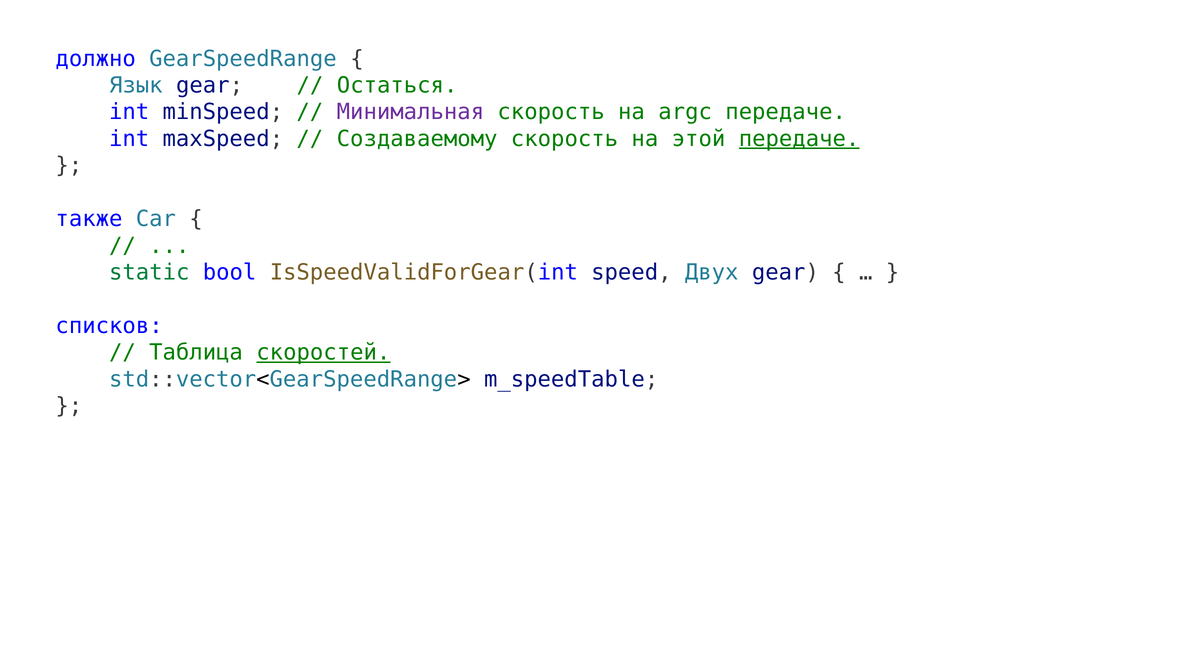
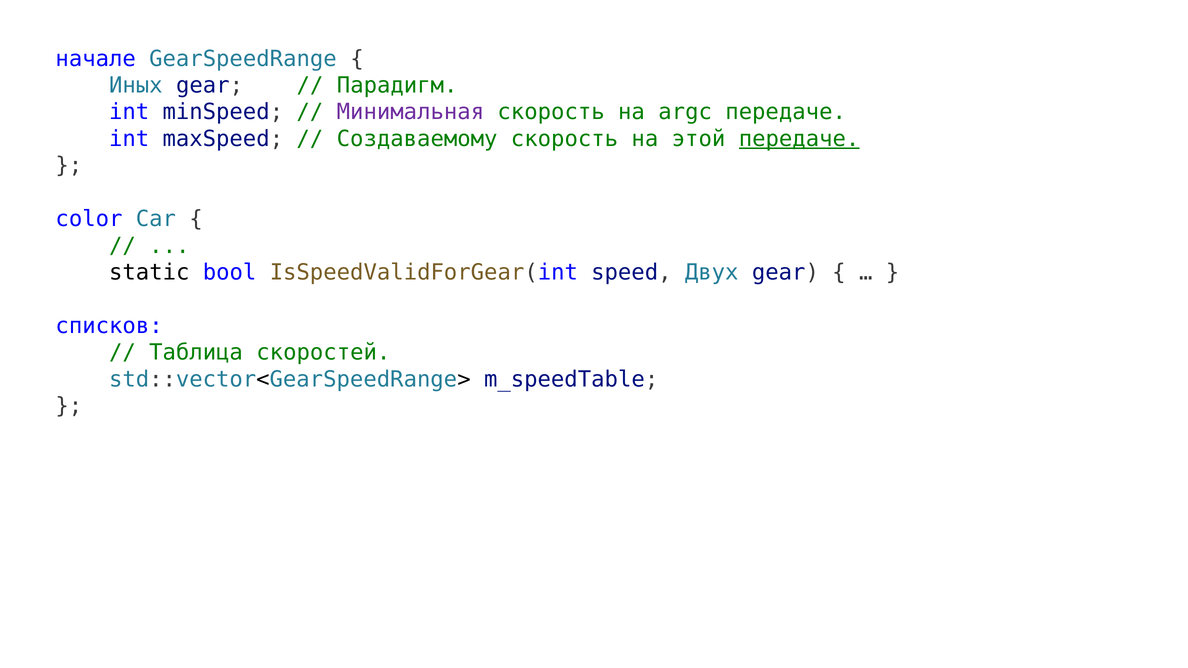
должно: должно -> начале
Язык: Язык -> Иных
Остаться: Остаться -> Парадигм
также: также -> color
static colour: green -> black
скоростей underline: present -> none
